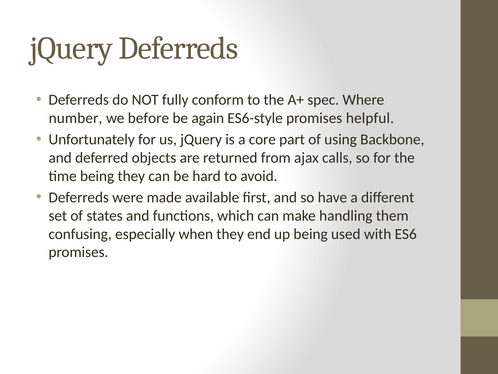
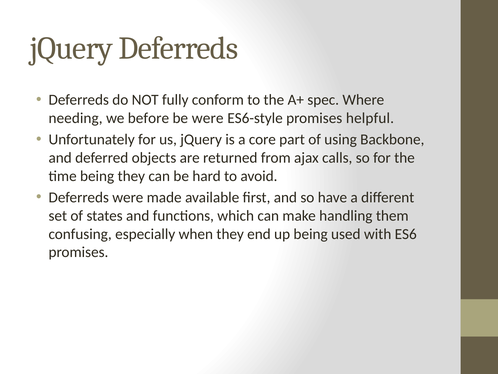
number: number -> needing
be again: again -> were
